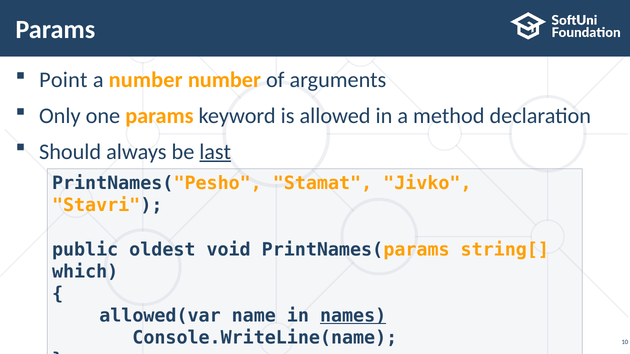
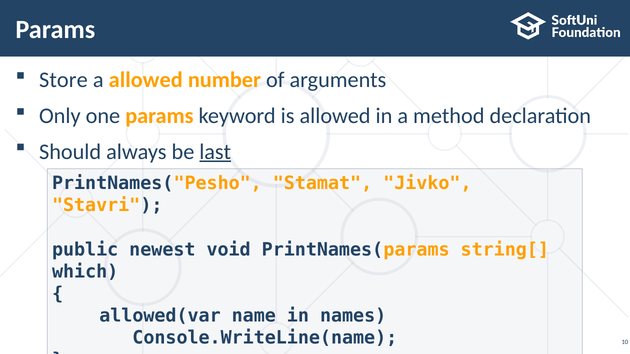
Point: Point -> Store
a number: number -> allowed
oldest: oldest -> newest
names underline: present -> none
